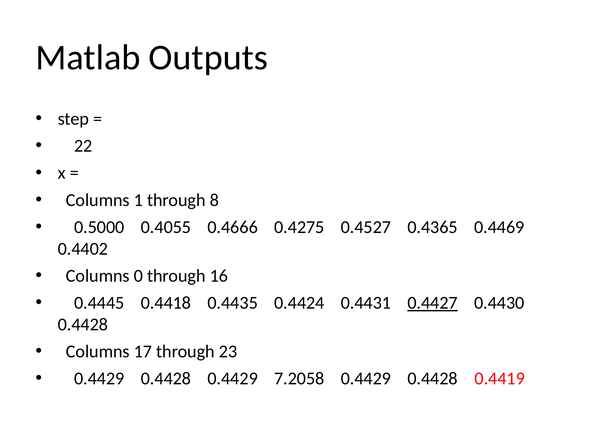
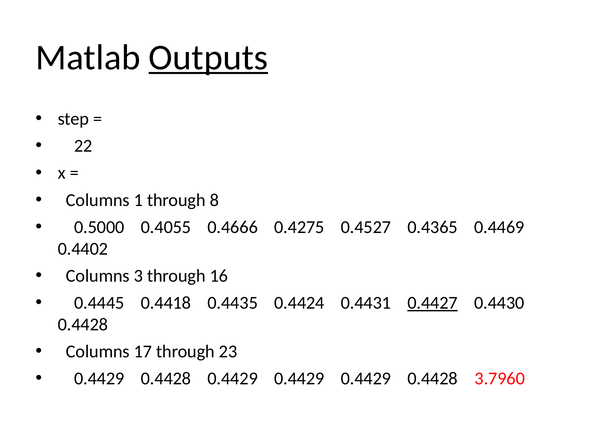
Outputs underline: none -> present
0: 0 -> 3
0.4428 0.4429 7.2058: 7.2058 -> 0.4429
0.4419: 0.4419 -> 3.7960
